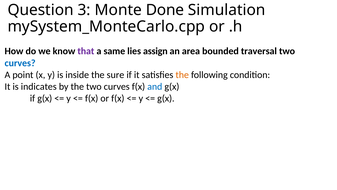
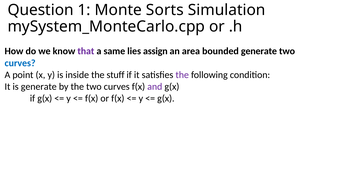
3: 3 -> 1
Done: Done -> Sorts
bounded traversal: traversal -> generate
sure: sure -> stuff
the at (182, 75) colour: orange -> purple
is indicates: indicates -> generate
and colour: blue -> purple
